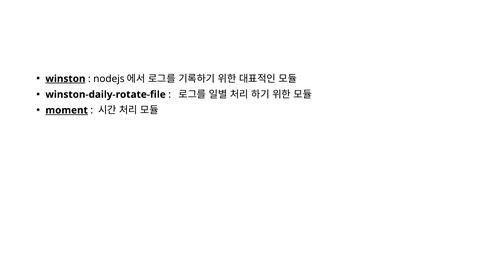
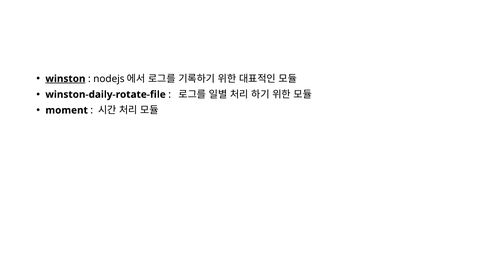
moment underline: present -> none
